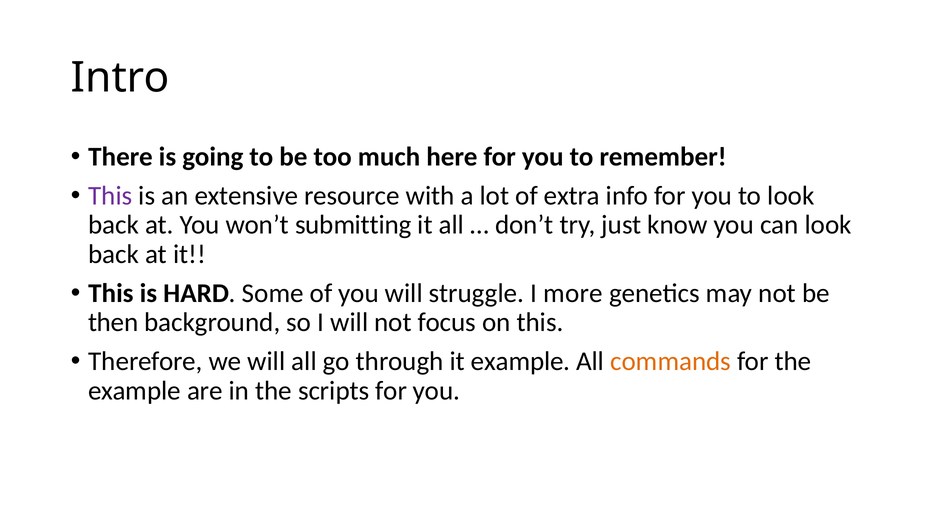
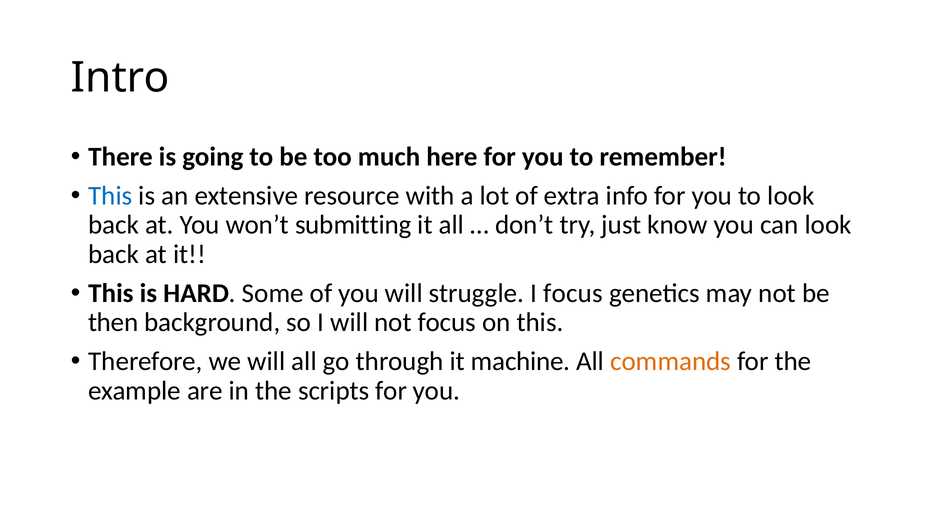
This at (110, 196) colour: purple -> blue
I more: more -> focus
it example: example -> machine
